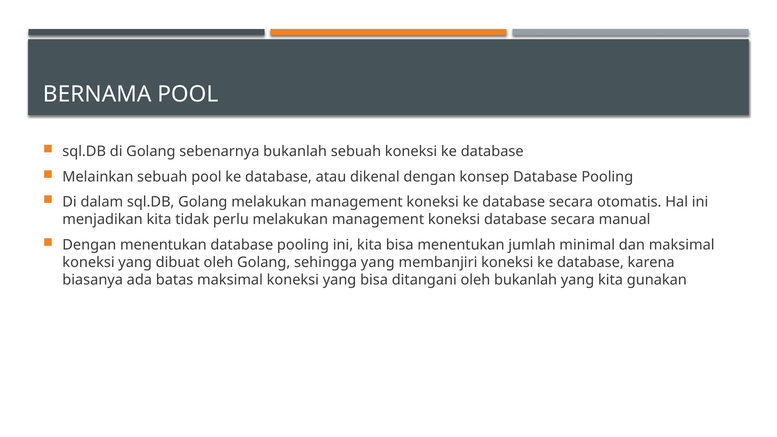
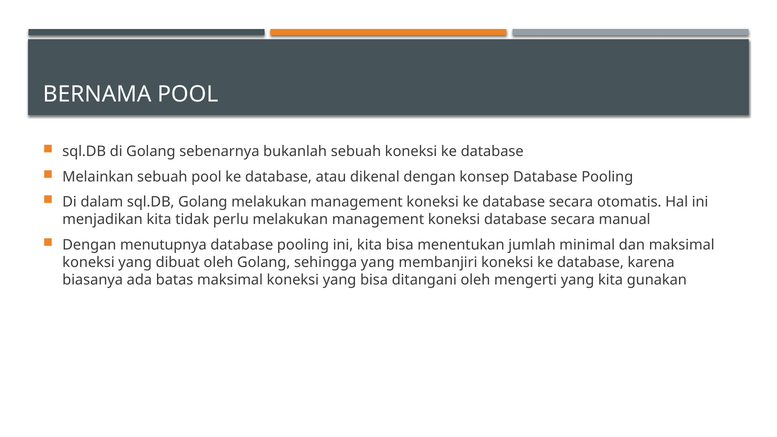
Dengan menentukan: menentukan -> menutupnya
oleh bukanlah: bukanlah -> mengerti
